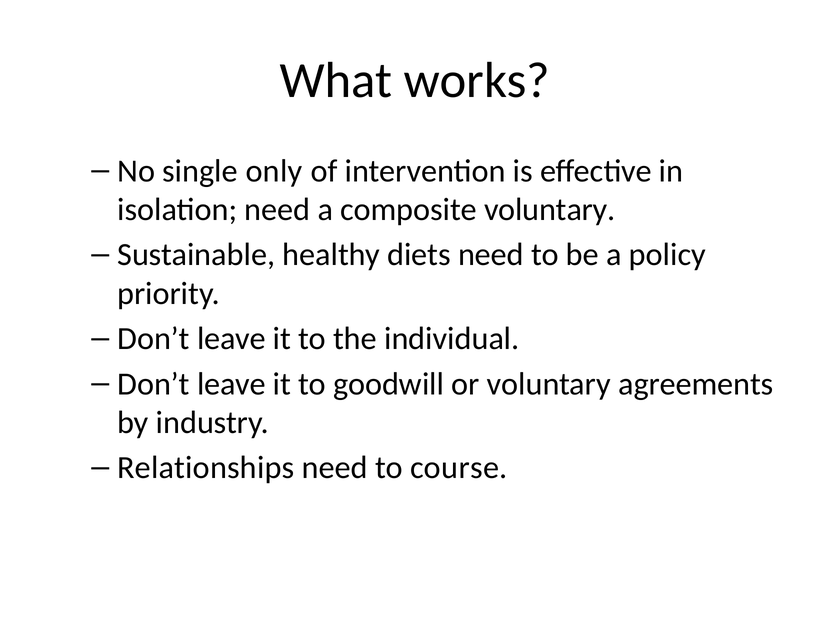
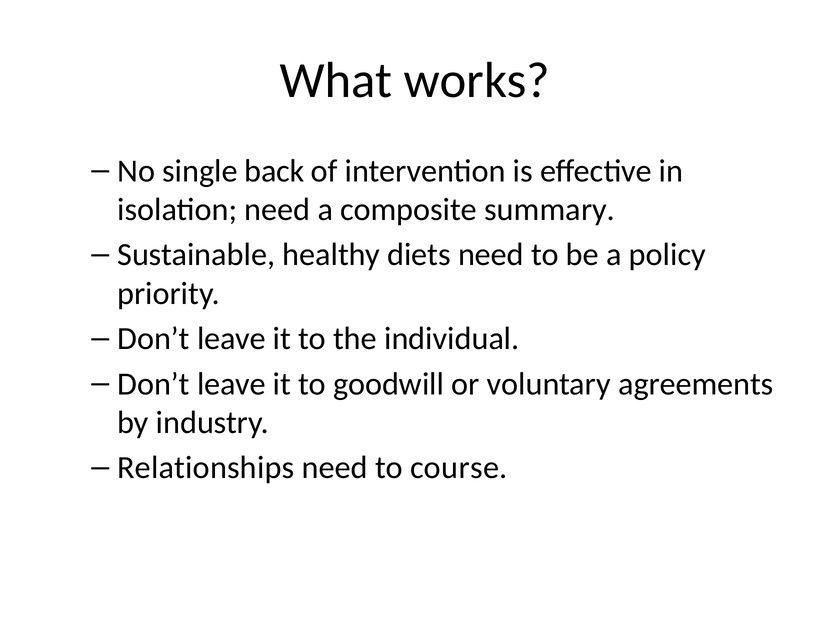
only: only -> back
composite voluntary: voluntary -> summary
